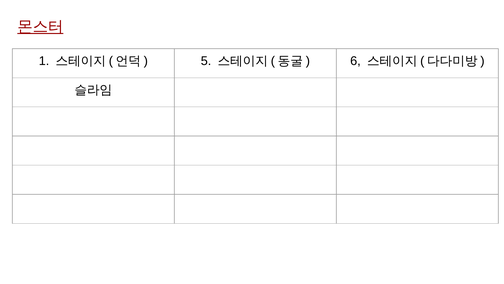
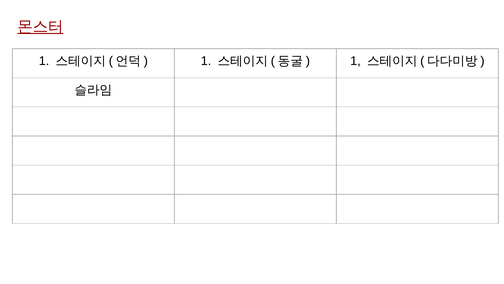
5 at (206, 61): 5 -> 1
6 at (355, 61): 6 -> 1
